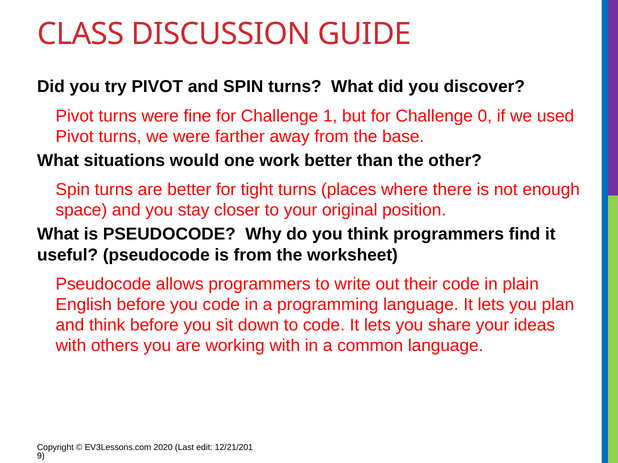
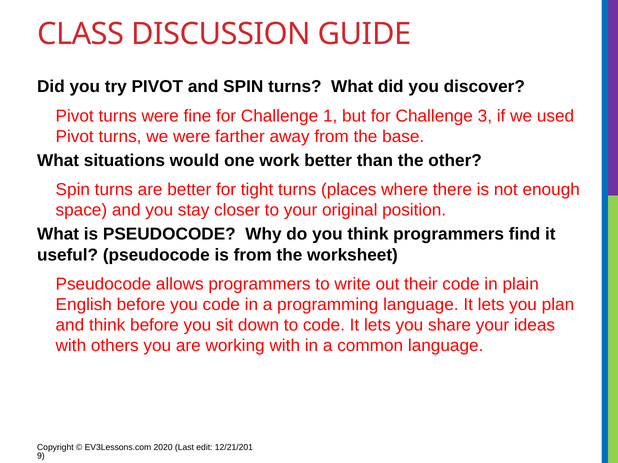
0: 0 -> 3
